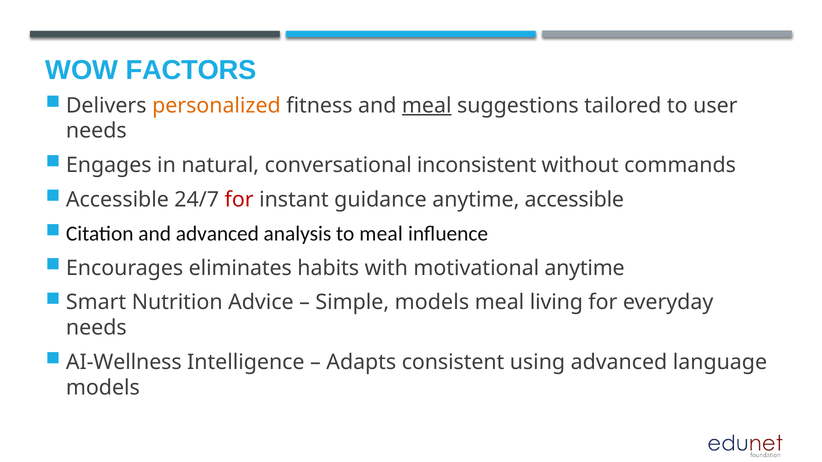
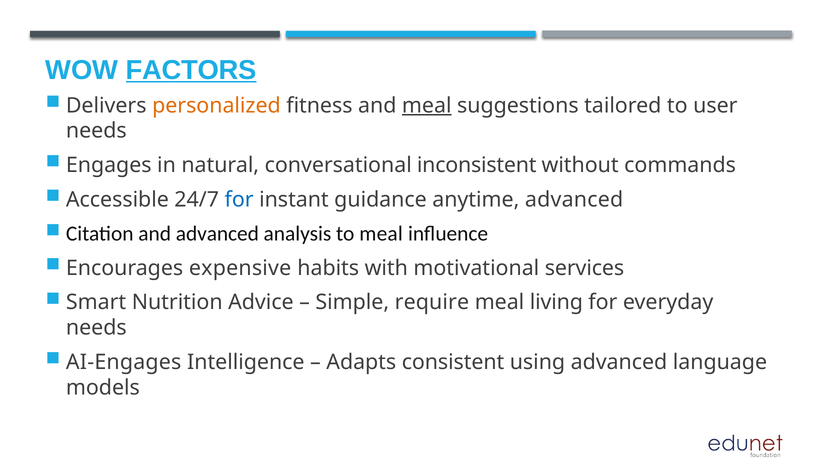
FACTORS underline: none -> present
for at (239, 200) colour: red -> blue
anytime accessible: accessible -> advanced
eliminates: eliminates -> expensive
motivational anytime: anytime -> services
Simple models: models -> require
AI-Wellness: AI-Wellness -> AI-Engages
